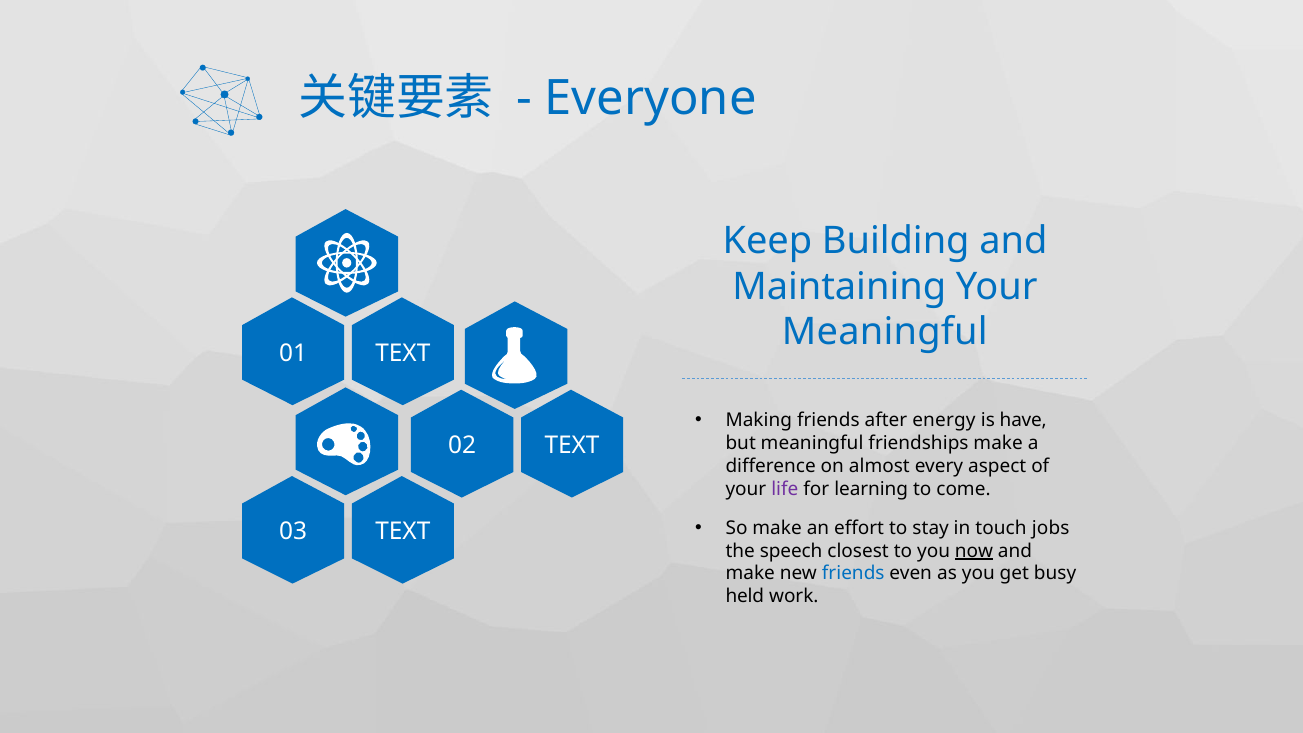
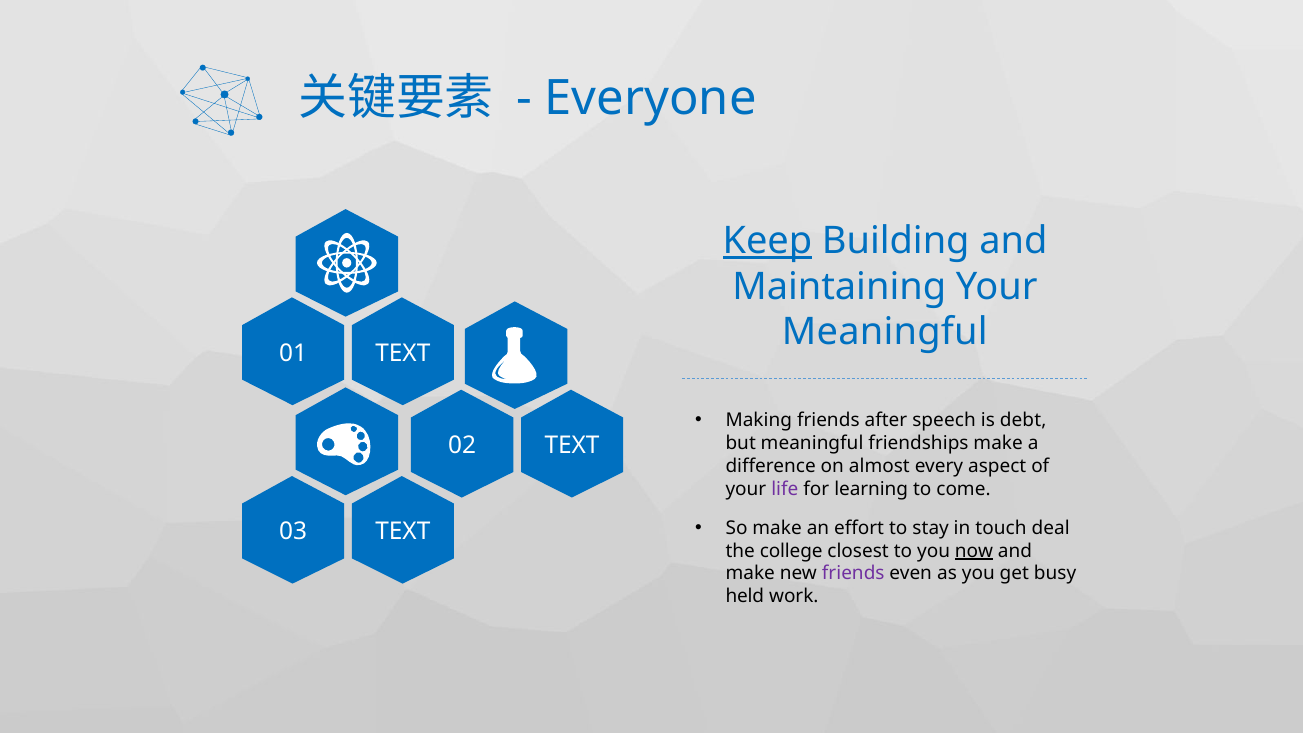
Keep underline: none -> present
energy: energy -> speech
have: have -> debt
jobs: jobs -> deal
speech: speech -> college
friends at (853, 574) colour: blue -> purple
